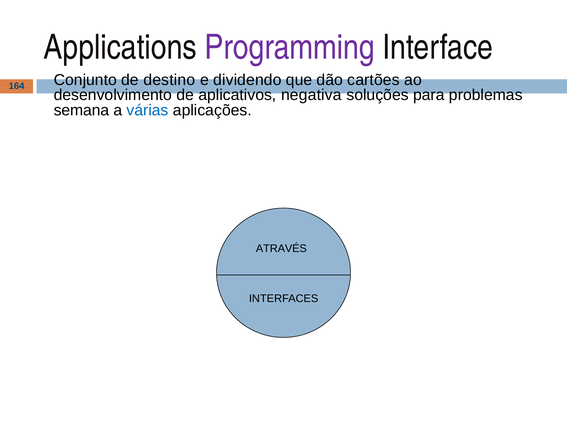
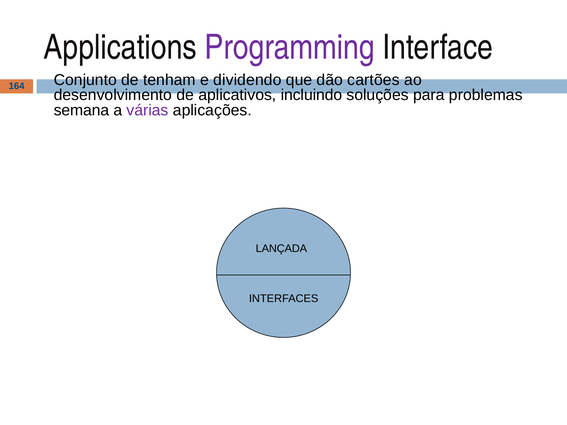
destino: destino -> tenham
negativa: negativa -> incluindo
várias colour: blue -> purple
ATRAVÉS: ATRAVÉS -> LANÇADA
